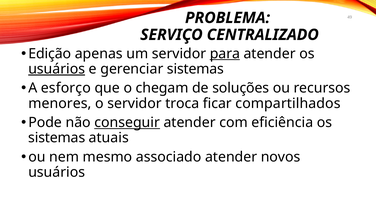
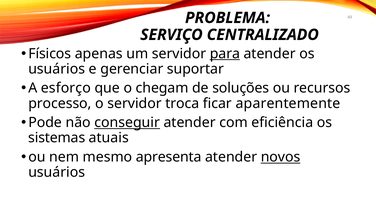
Edição: Edição -> Físicos
usuários at (57, 69) underline: present -> none
gerenciar sistemas: sistemas -> suportar
menores: menores -> processo
compartilhados: compartilhados -> aparentemente
associado: associado -> apresenta
novos underline: none -> present
